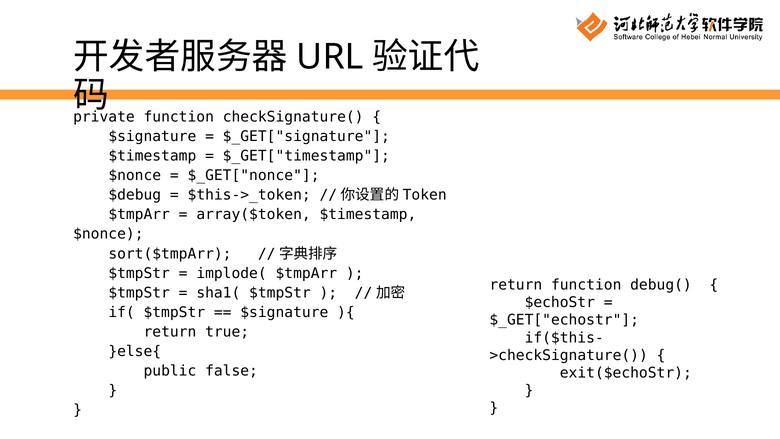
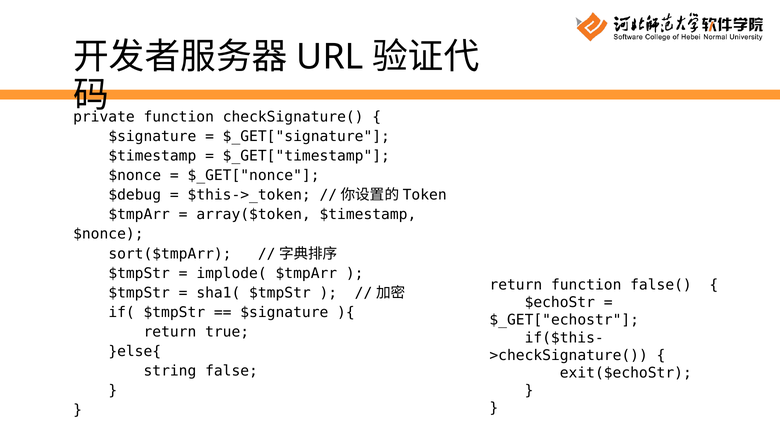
debug(: debug( -> false(
public: public -> string
